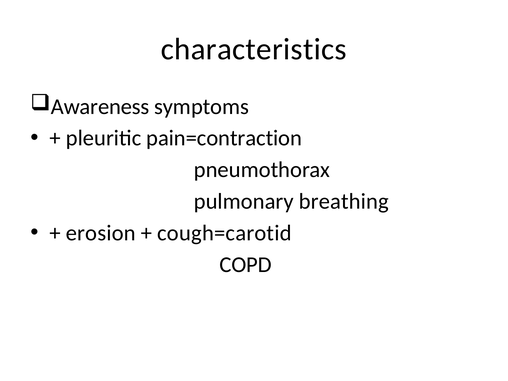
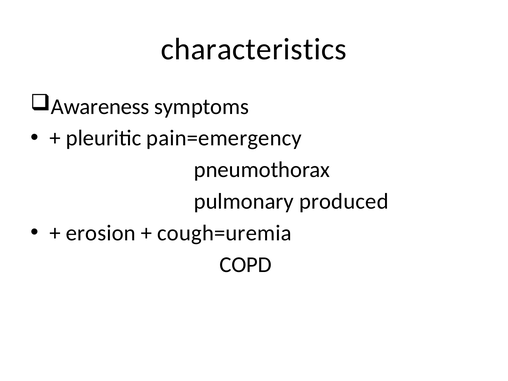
pain=contraction: pain=contraction -> pain=emergency
breathing: breathing -> produced
cough=carotid: cough=carotid -> cough=uremia
